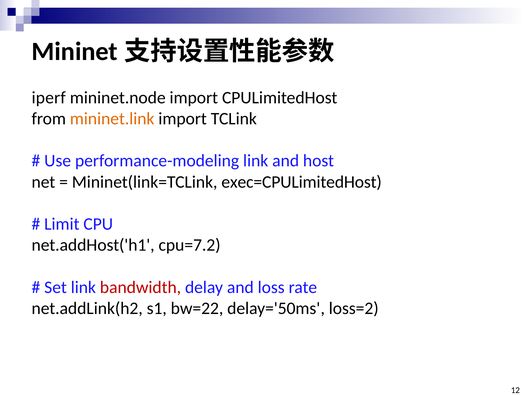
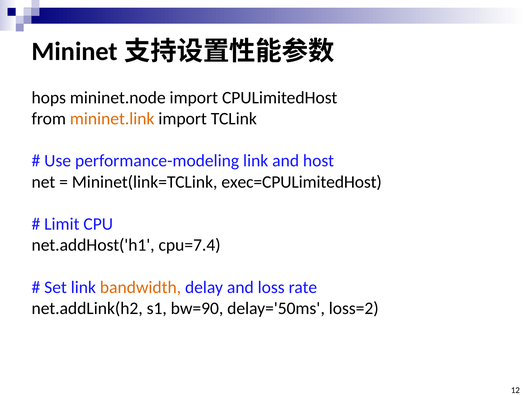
iperf: iperf -> hops
cpu=7.2: cpu=7.2 -> cpu=7.4
bandwidth colour: red -> orange
bw=22: bw=22 -> bw=90
